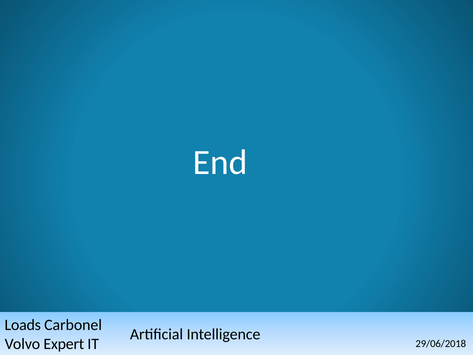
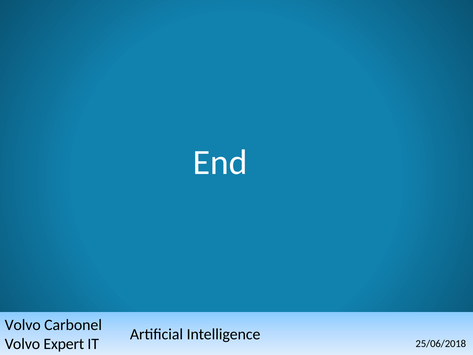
Loads at (23, 325): Loads -> Volvo
29/06/2018: 29/06/2018 -> 25/06/2018
